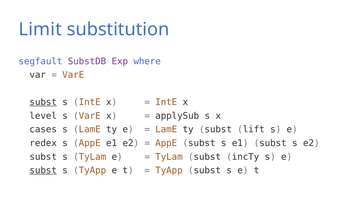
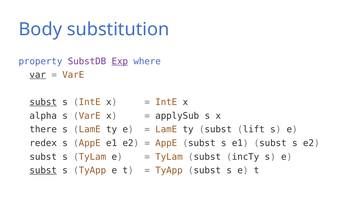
Limit: Limit -> Body
segfault: segfault -> property
Exp underline: none -> present
var underline: none -> present
level: level -> alpha
cases: cases -> there
